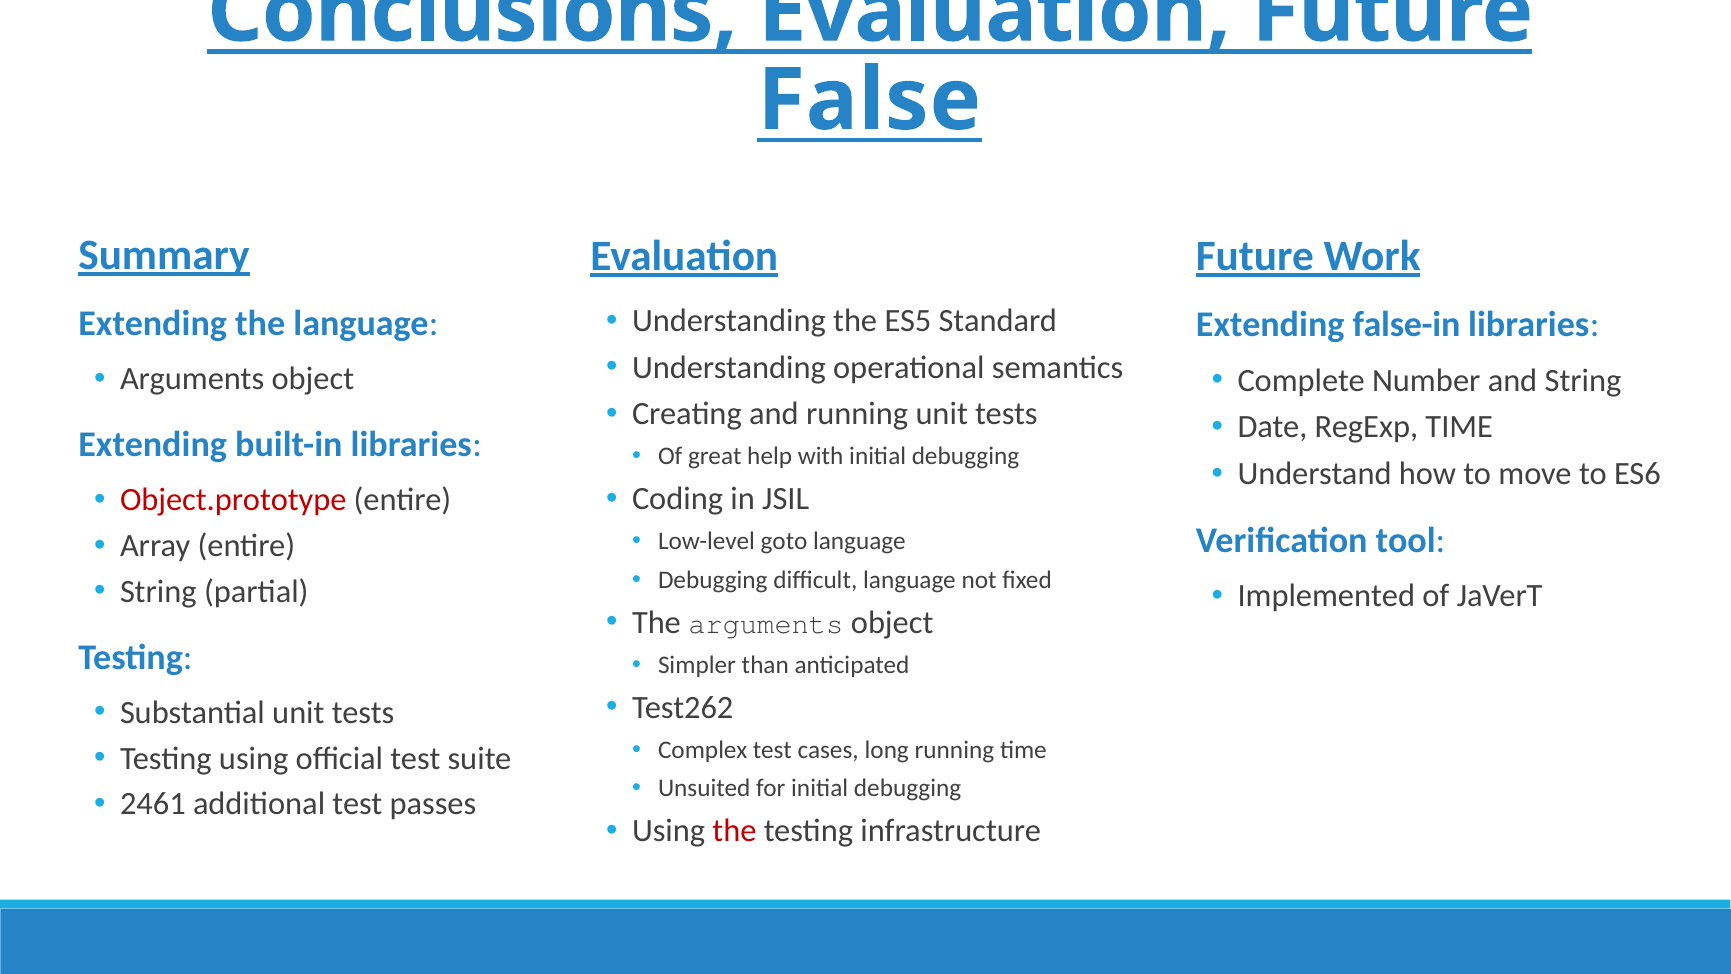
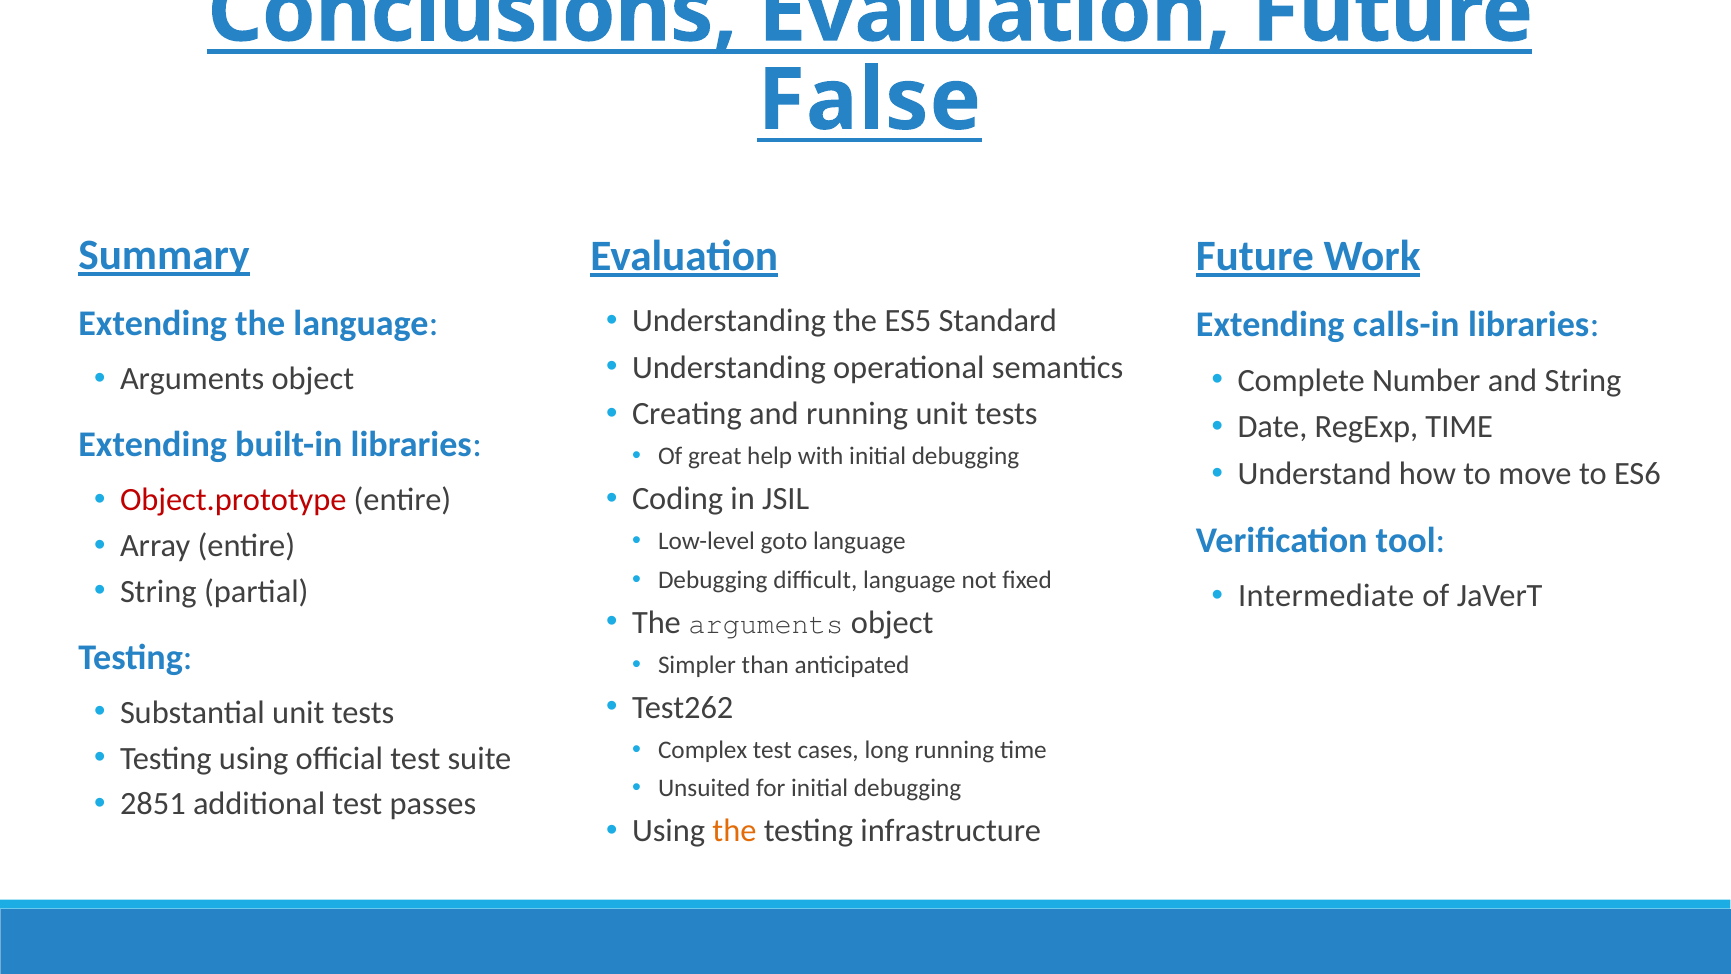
false-in: false-in -> calls-in
Implemented: Implemented -> Intermediate
2461: 2461 -> 2851
the at (734, 831) colour: red -> orange
